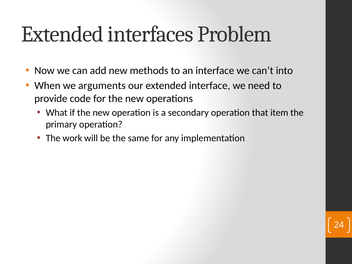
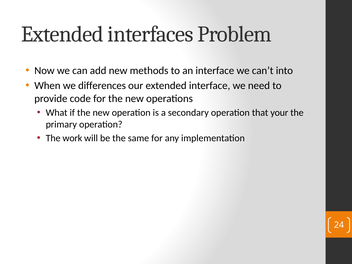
arguments: arguments -> differences
item: item -> your
